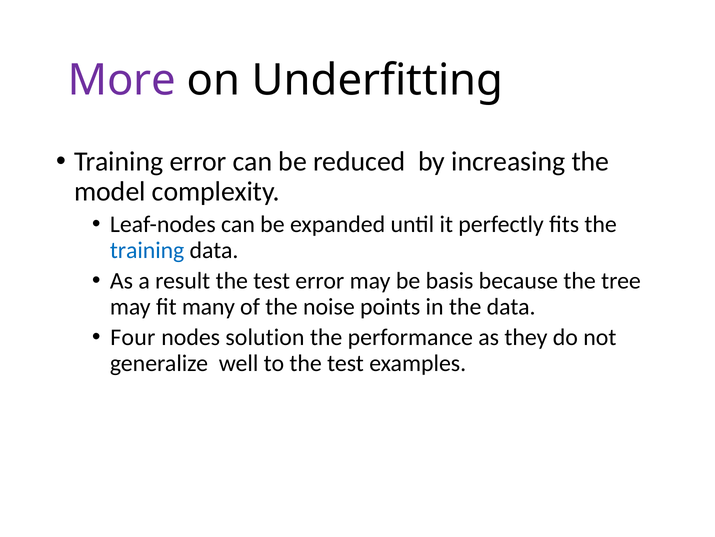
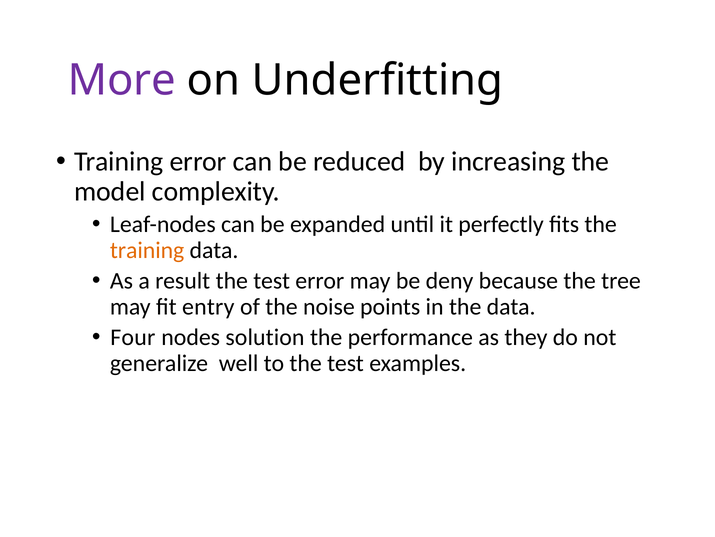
training at (147, 250) colour: blue -> orange
basis: basis -> deny
many: many -> entry
